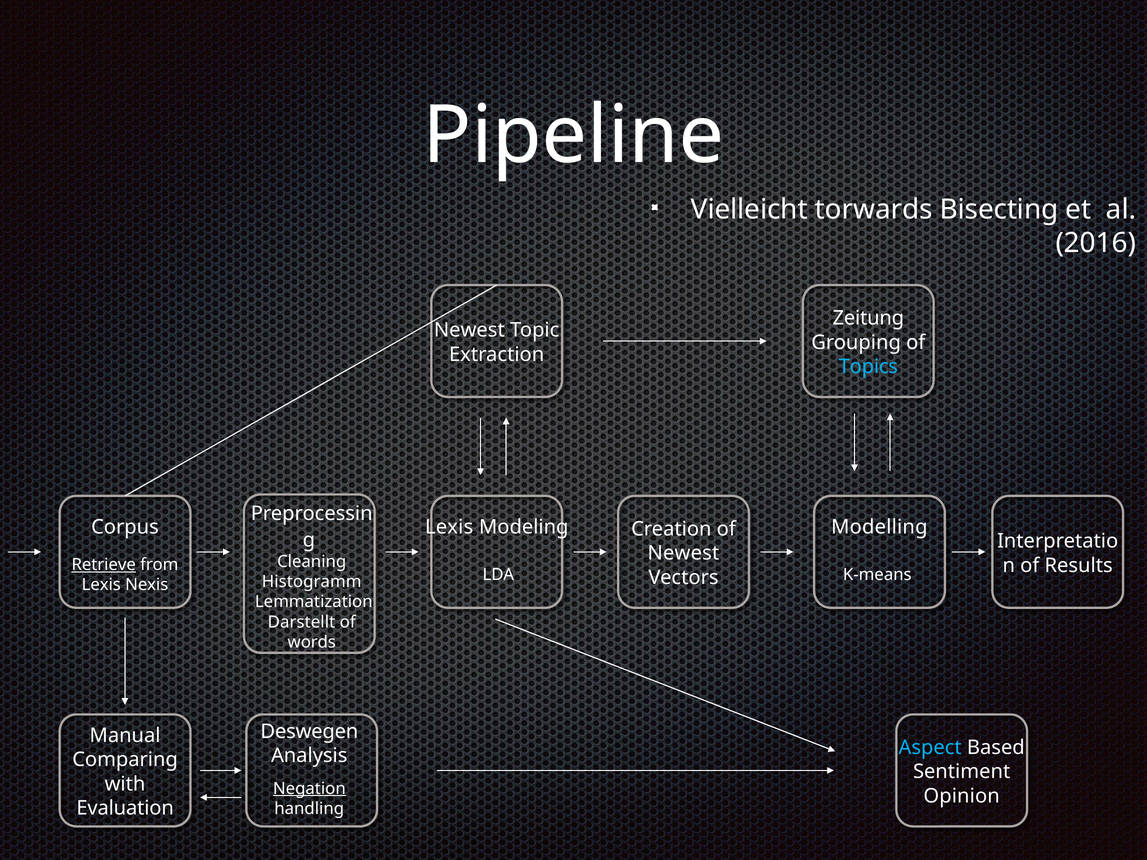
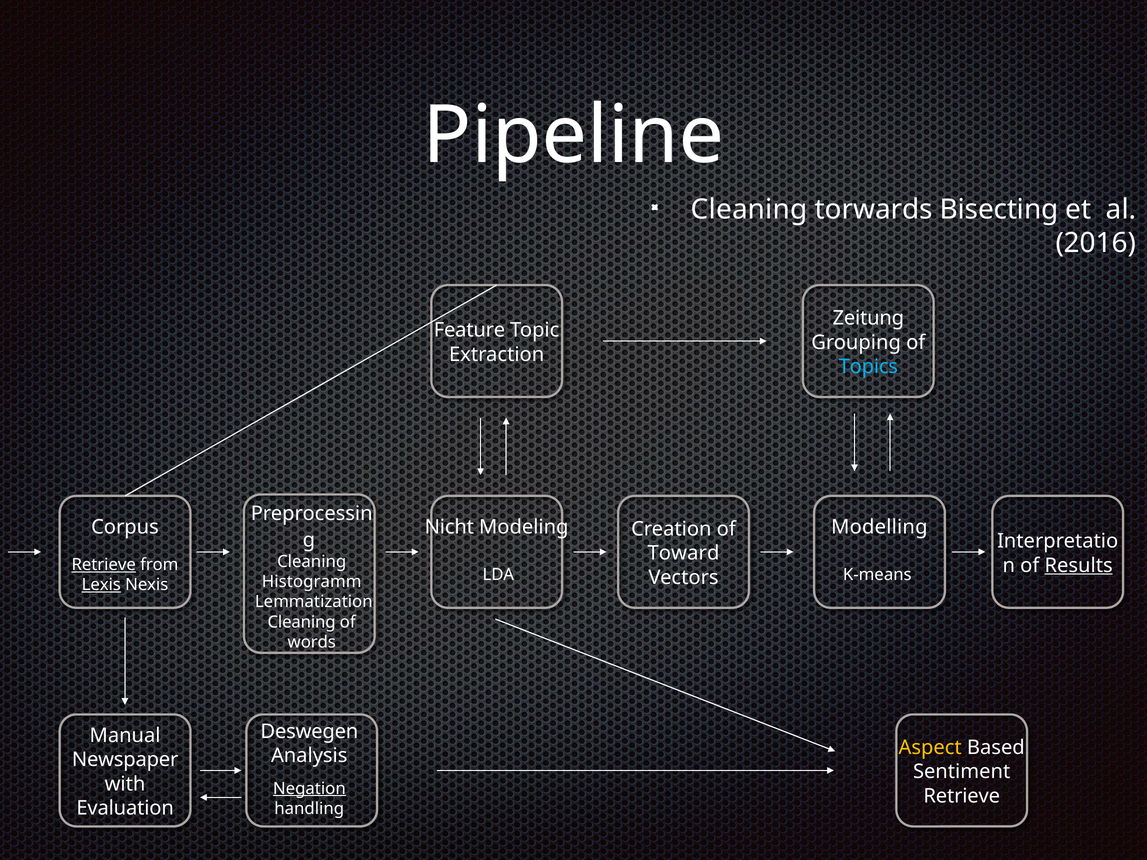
Vielleicht at (749, 209): Vielleicht -> Cleaning
Newest at (469, 330): Newest -> Feature
Lexis at (449, 527): Lexis -> Nicht
Newest at (683, 553): Newest -> Toward
Results underline: none -> present
Lexis at (101, 585) underline: none -> present
Darstellt at (301, 622): Darstellt -> Cleaning
Aspect colour: light blue -> yellow
Comparing: Comparing -> Newspaper
Opinion at (962, 796): Opinion -> Retrieve
